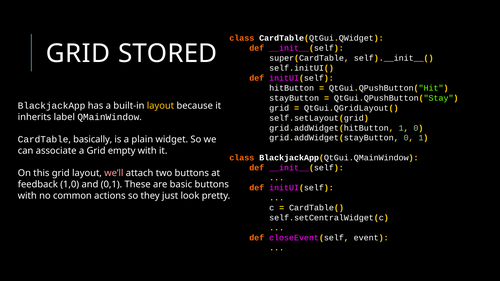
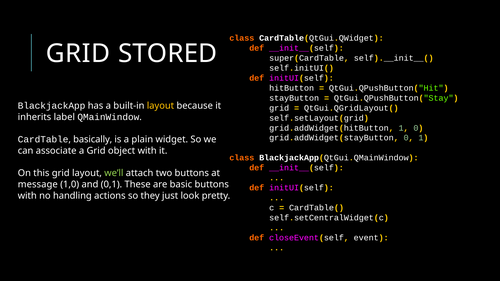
empty: empty -> object
we’ll colour: pink -> light green
feedback: feedback -> message
common: common -> handling
